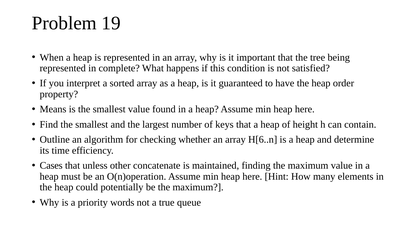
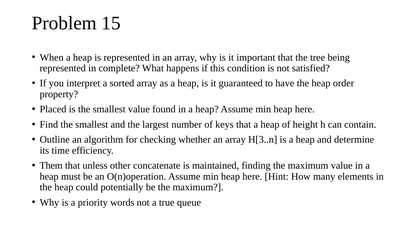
19: 19 -> 15
Means: Means -> Placed
H[6..n: H[6..n -> H[3..n
Cases: Cases -> Them
